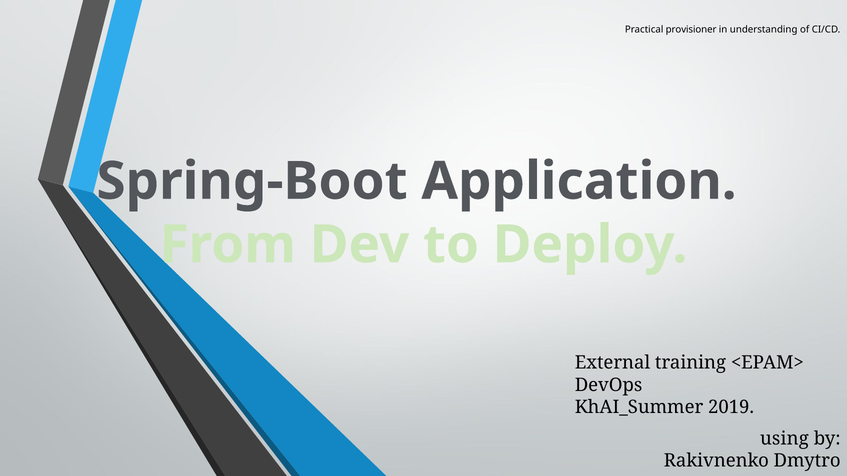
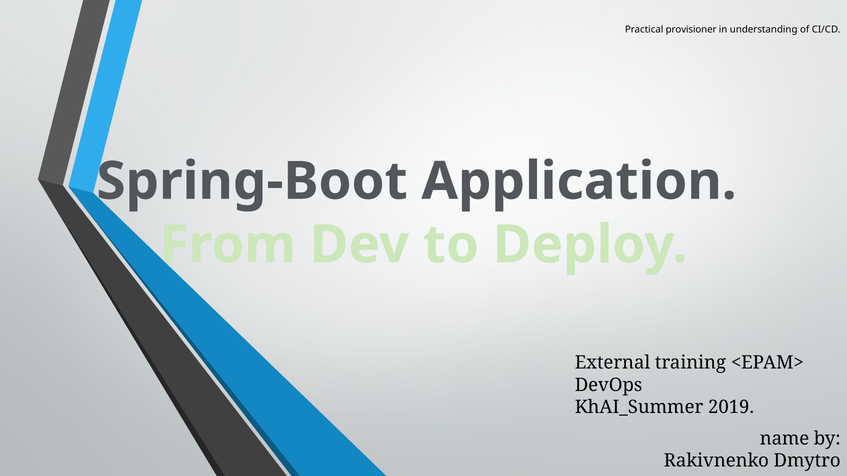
using: using -> name
